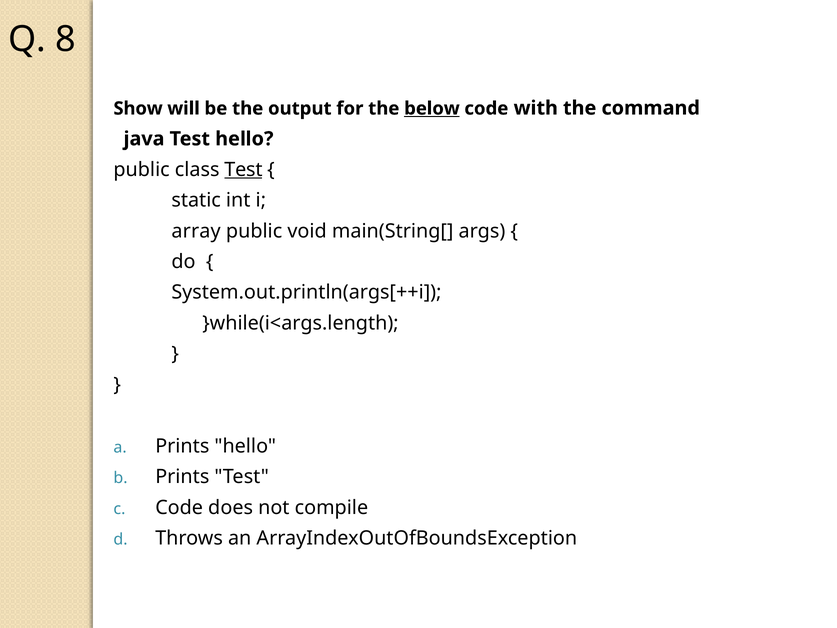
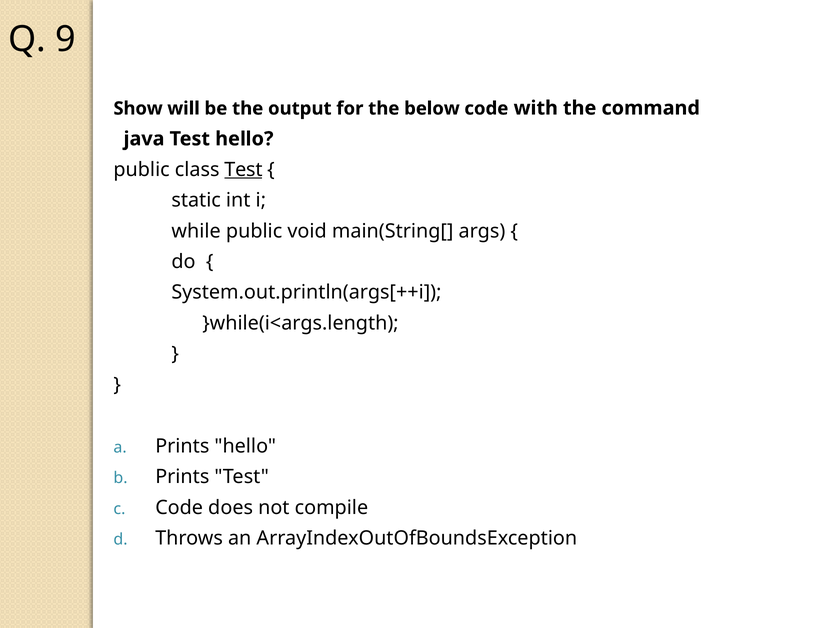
8: 8 -> 9
below underline: present -> none
array: array -> while
